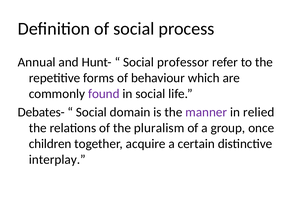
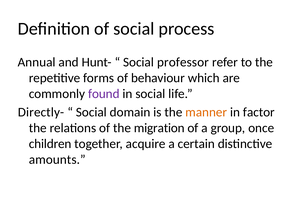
Debates-: Debates- -> Directly-
manner colour: purple -> orange
relied: relied -> factor
pluralism: pluralism -> migration
interplay: interplay -> amounts
